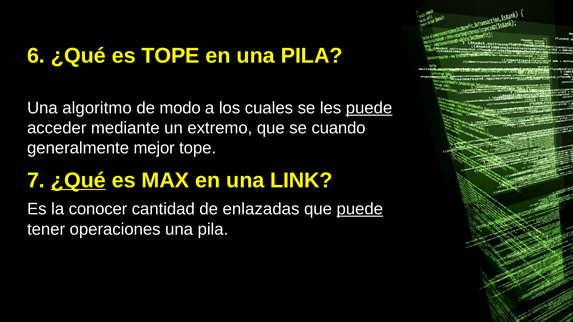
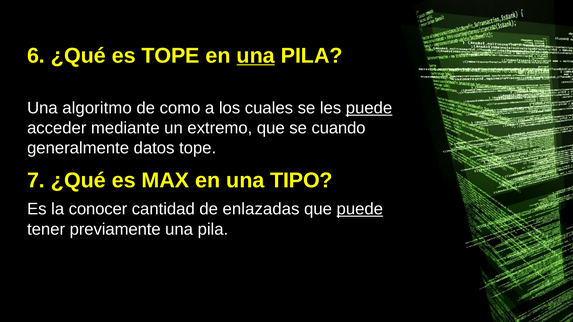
una at (256, 56) underline: none -> present
modo: modo -> como
mejor: mejor -> datos
¿Qué at (78, 180) underline: present -> none
LINK: LINK -> TIPO
operaciones: operaciones -> previamente
